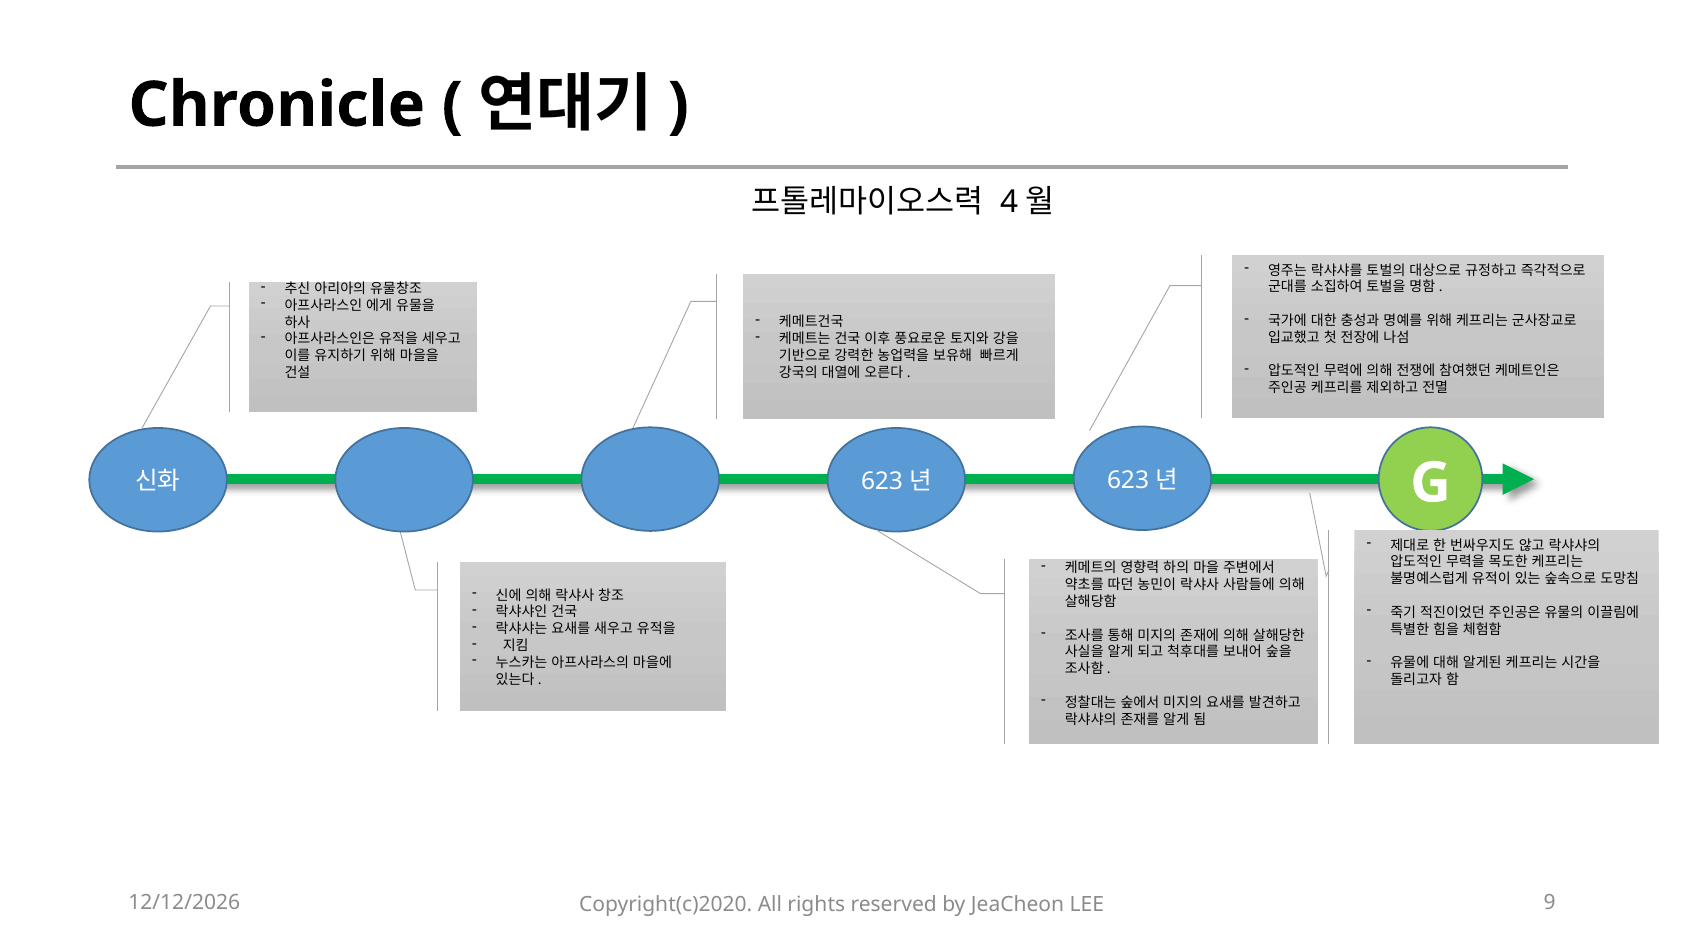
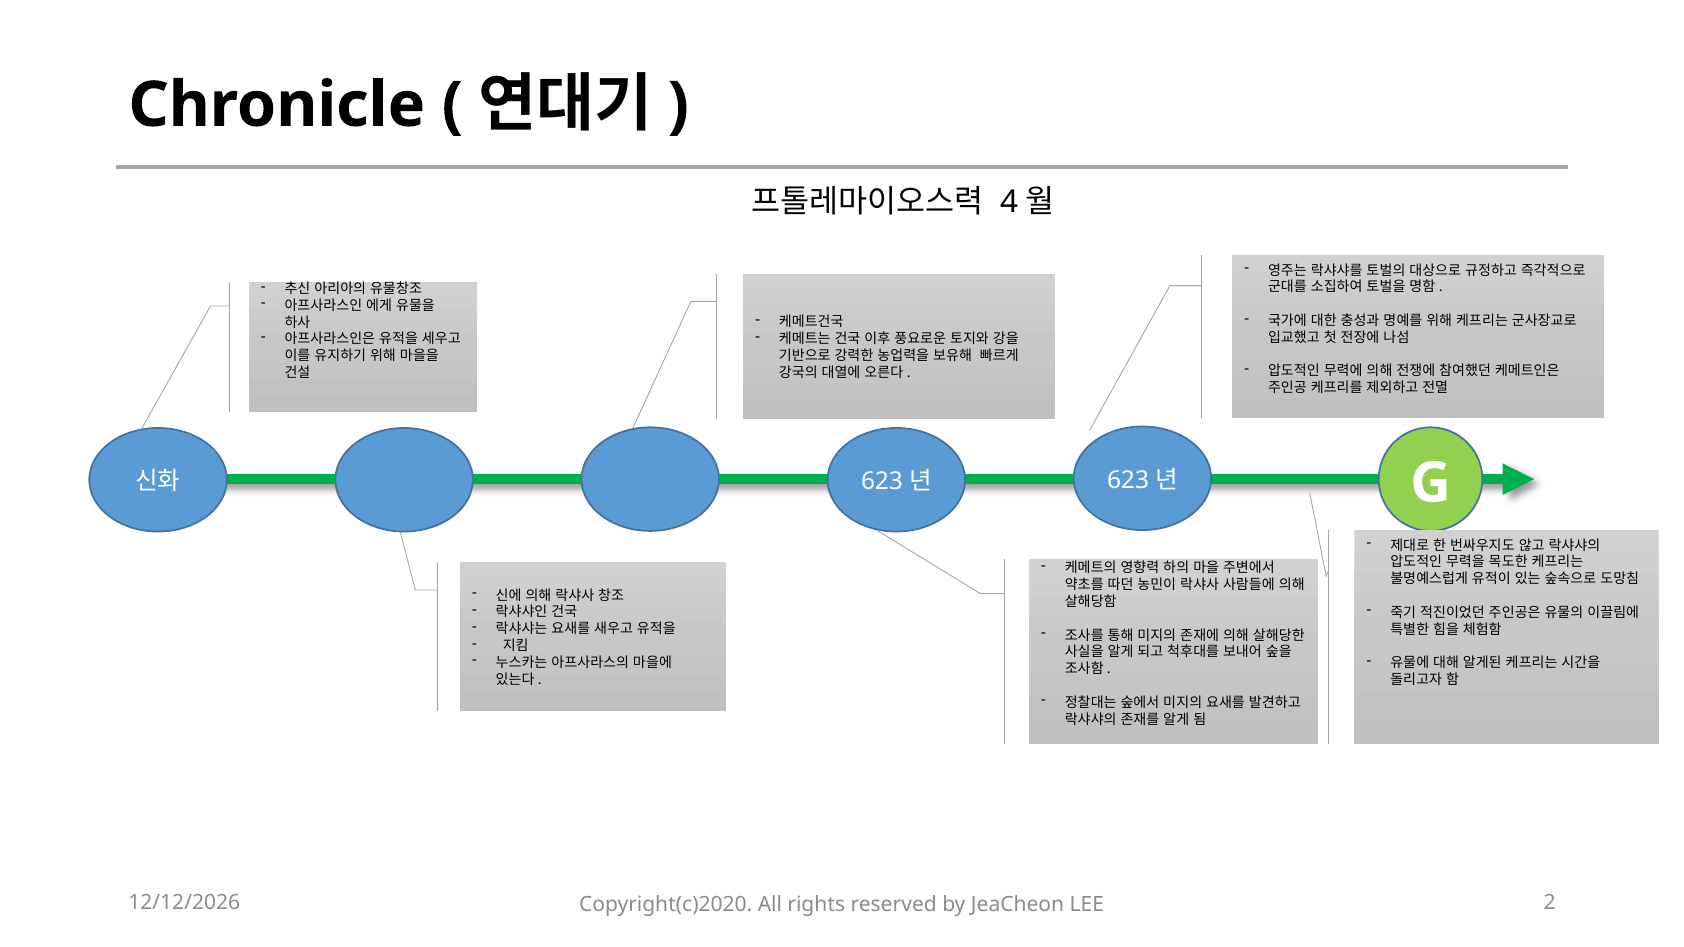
9: 9 -> 2
